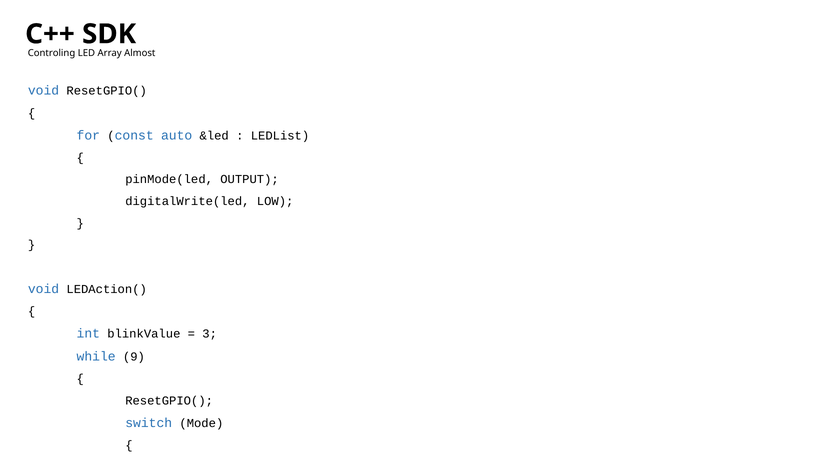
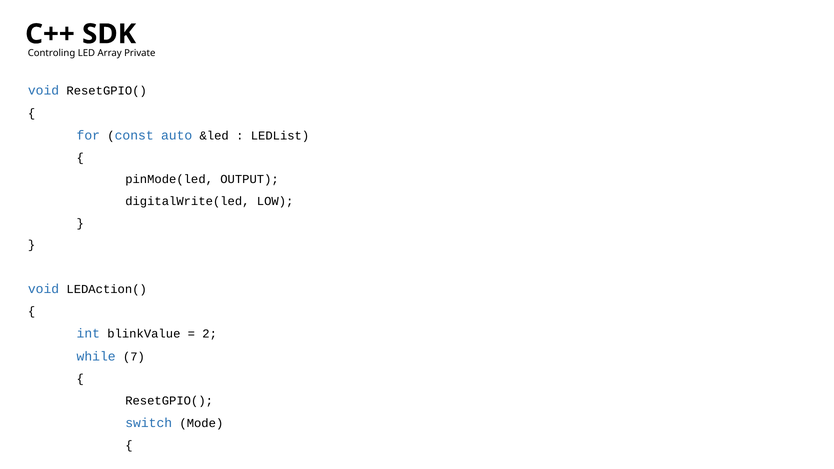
Almost: Almost -> Private
3: 3 -> 2
9: 9 -> 7
